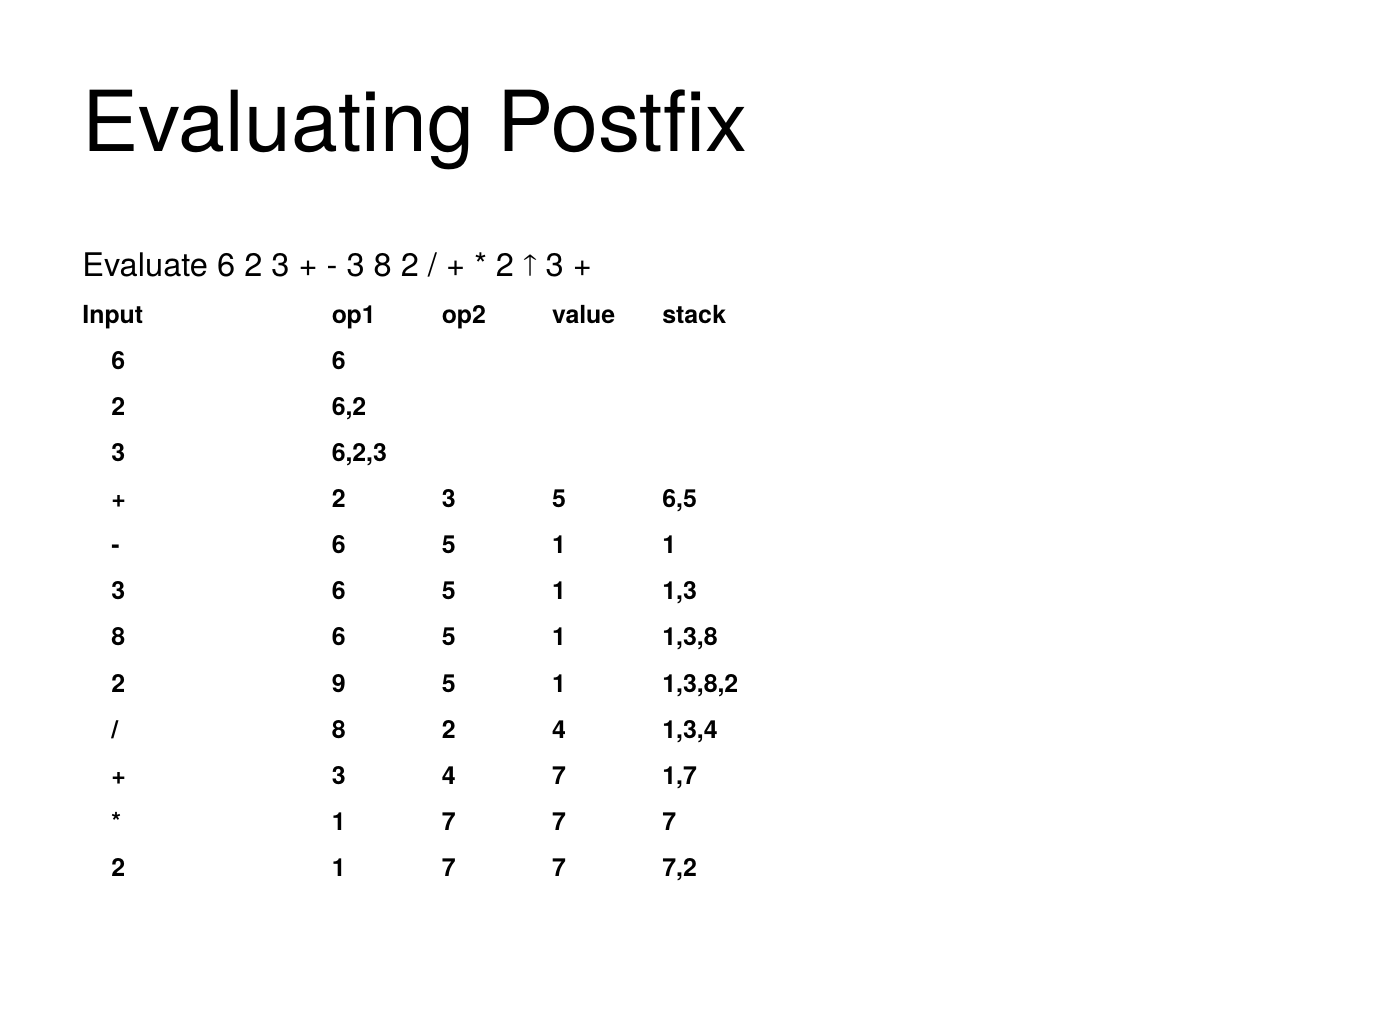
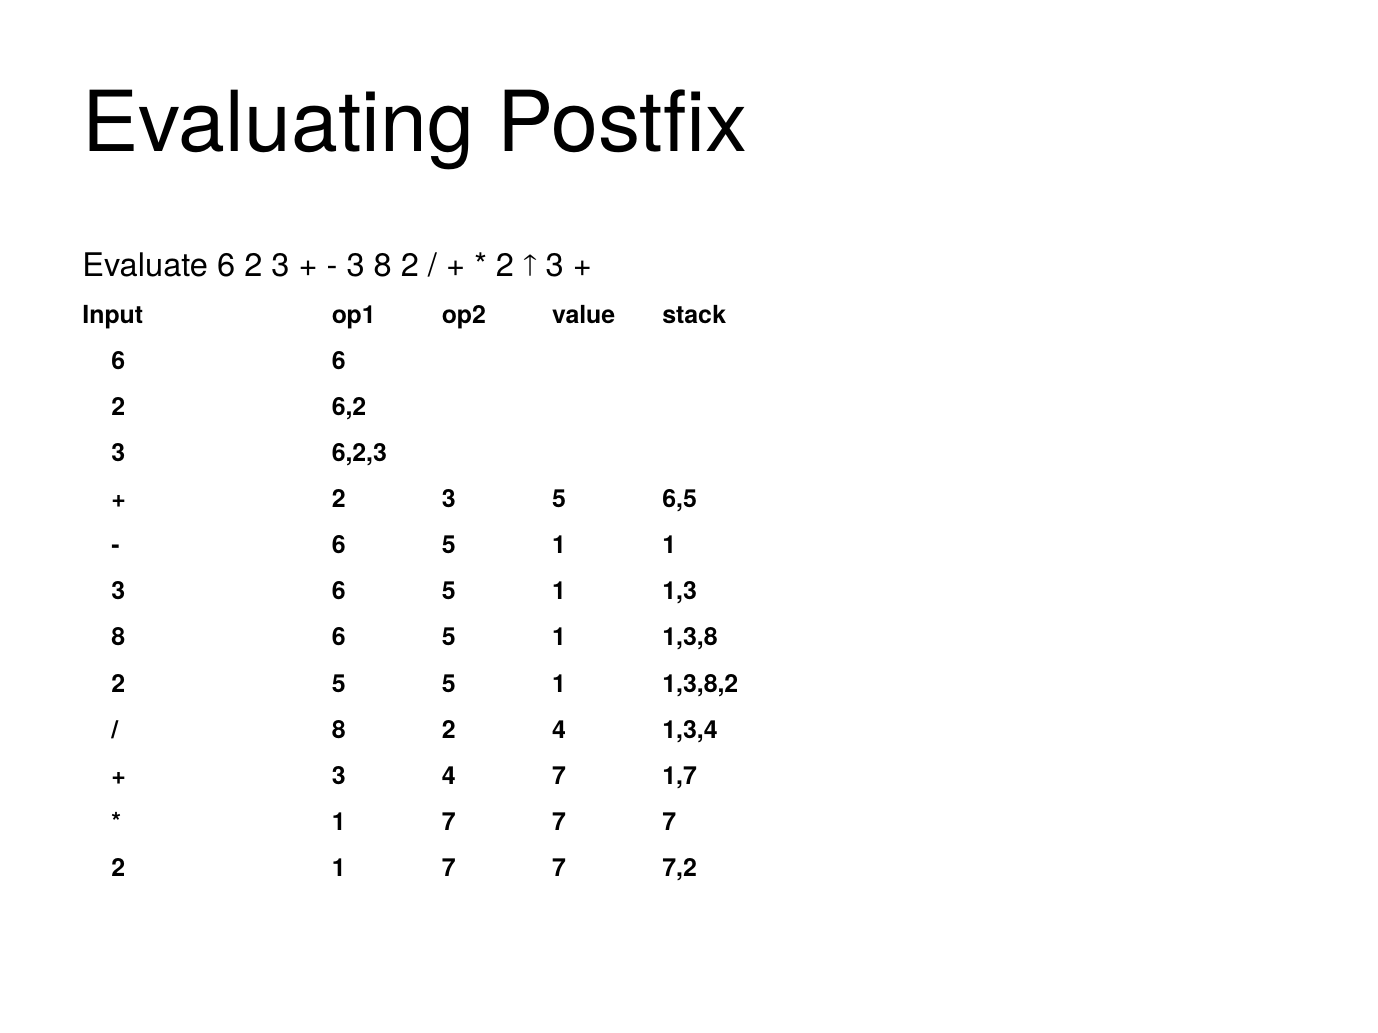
2 9: 9 -> 5
